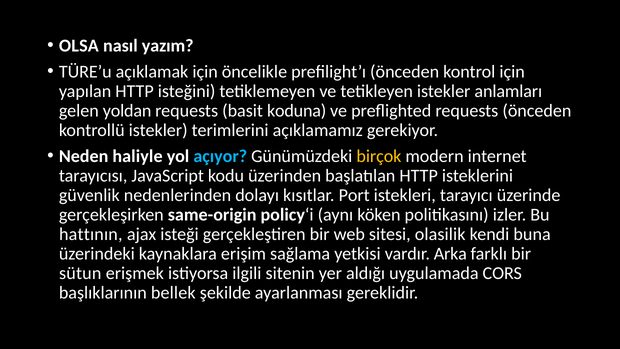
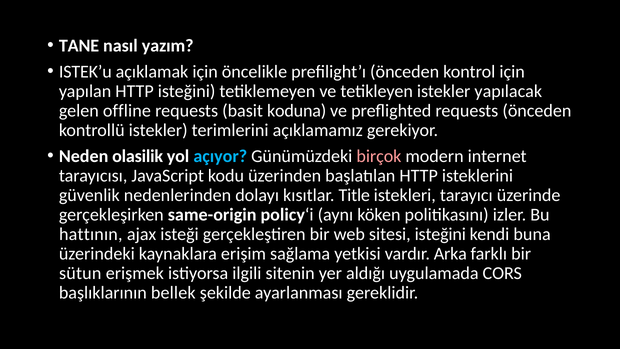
OLSA: OLSA -> TANE
TÜRE’u: TÜRE’u -> ISTEK’u
anlamları: anlamları -> yapılacak
yoldan: yoldan -> offline
haliyle: haliyle -> olasilik
birçok colour: yellow -> pink
Port: Port -> Title
sitesi olasilik: olasilik -> isteğini
